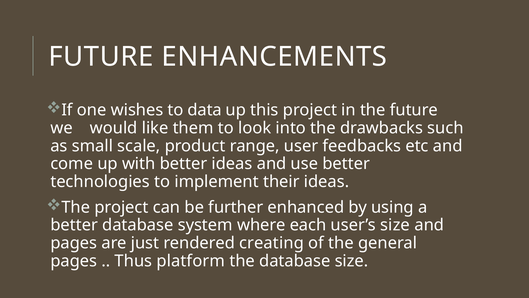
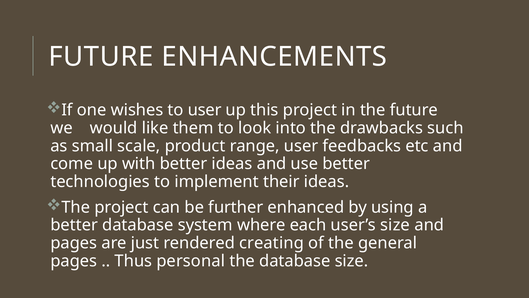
to data: data -> user
platform: platform -> personal
